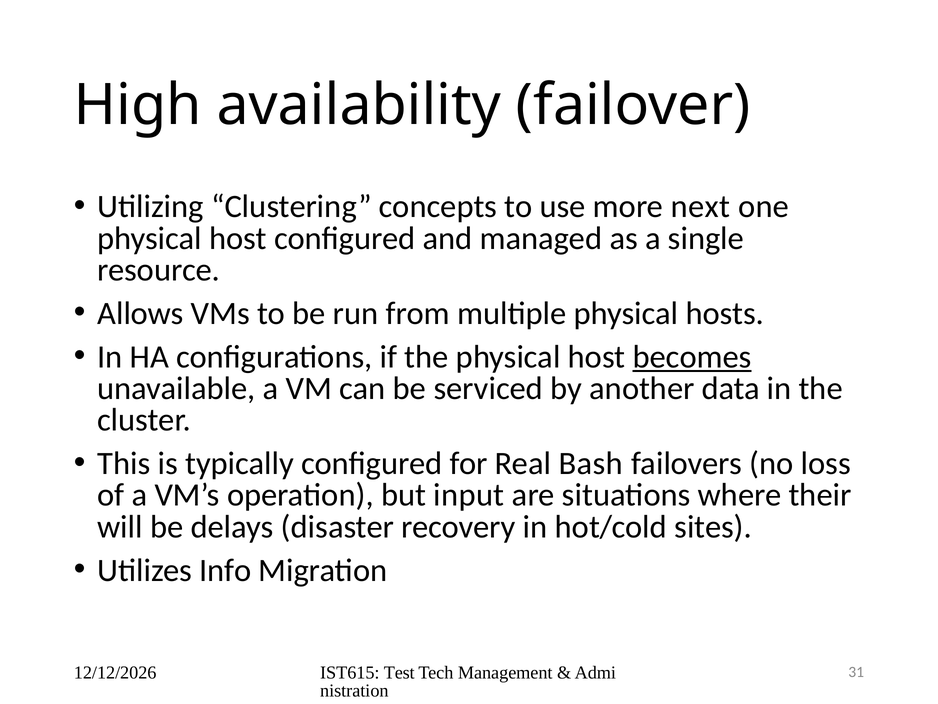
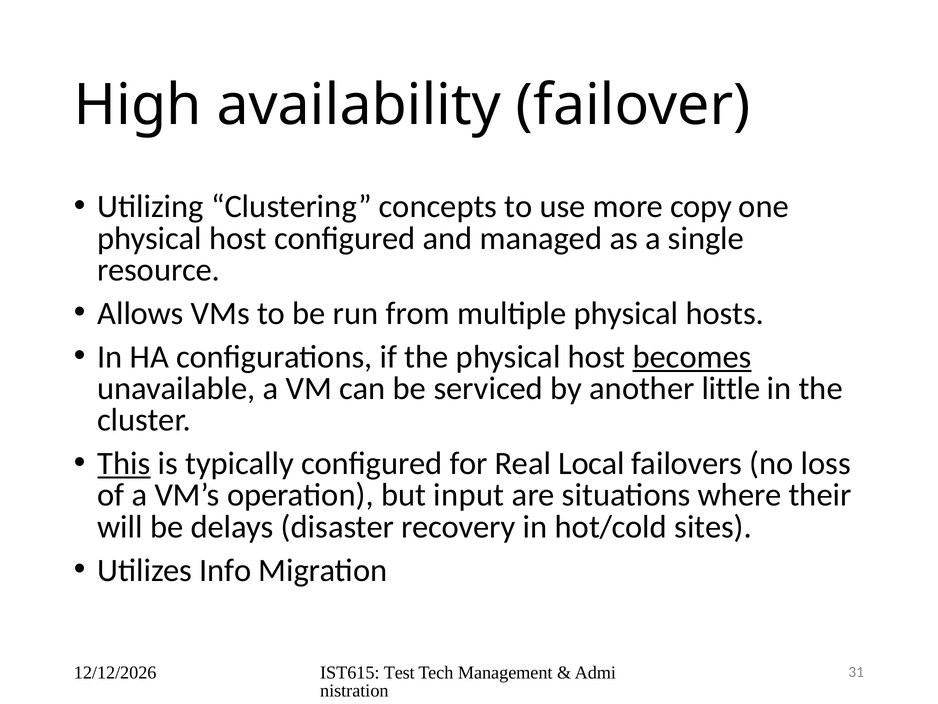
next: next -> copy
data: data -> little
This underline: none -> present
Bash: Bash -> Local
